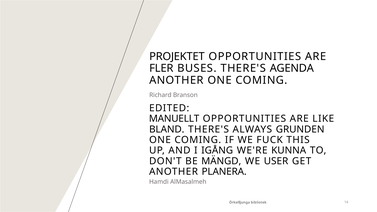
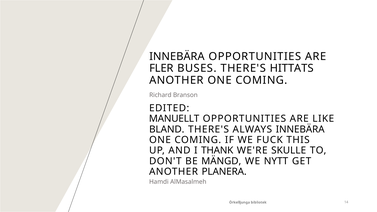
PROJEKTET at (177, 56): PROJEKTET -> INNEBÄRA
AGENDA: AGENDA -> HITTATS
ALWAYS GRUNDEN: GRUNDEN -> INNEBÄRA
IGÅNG: IGÅNG -> THANK
KUNNA: KUNNA -> SKULLE
USER: USER -> NYTT
